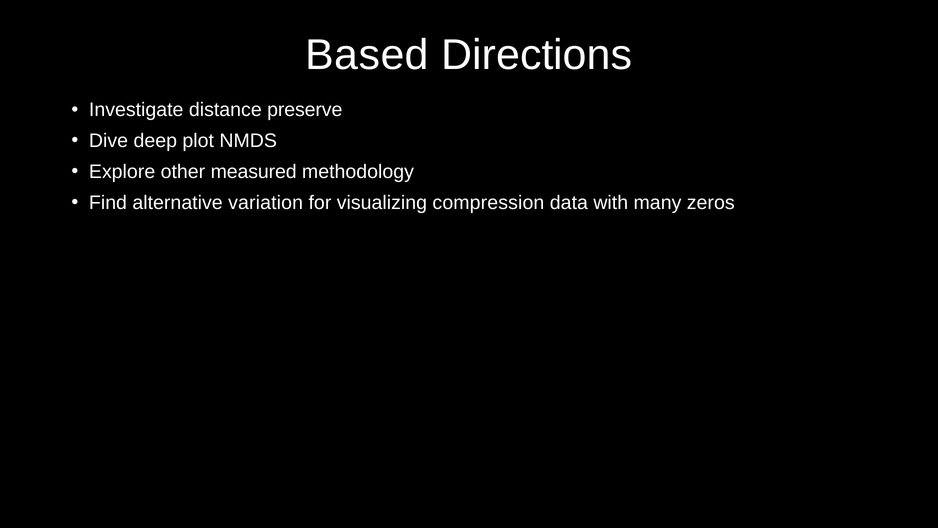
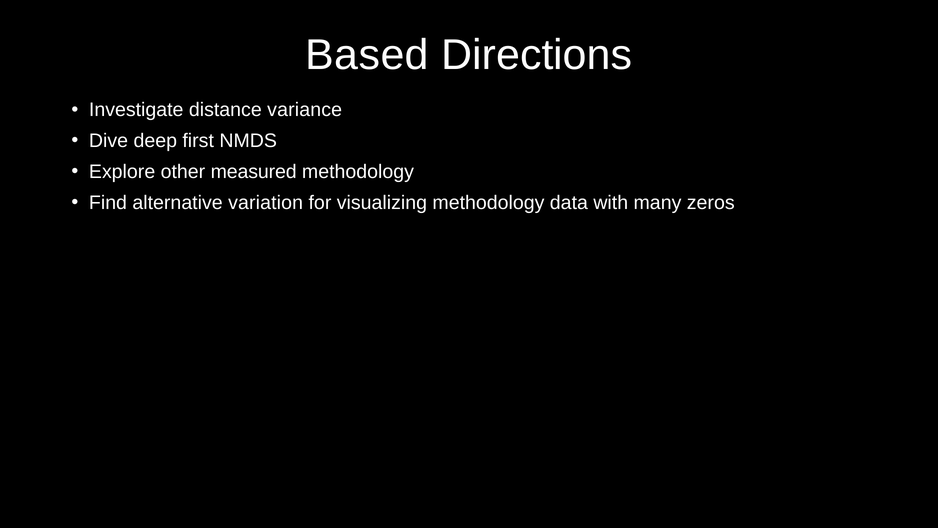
preserve: preserve -> variance
plot: plot -> first
visualizing compression: compression -> methodology
